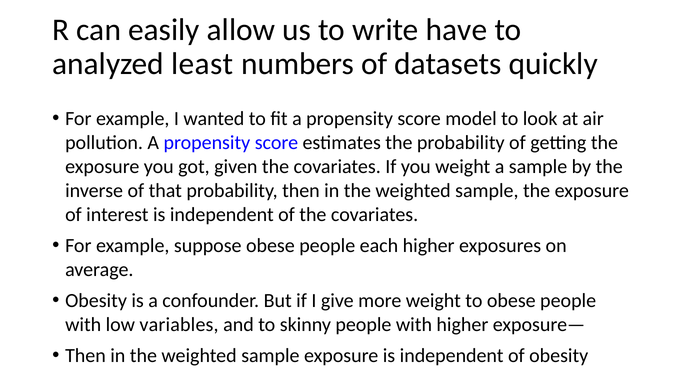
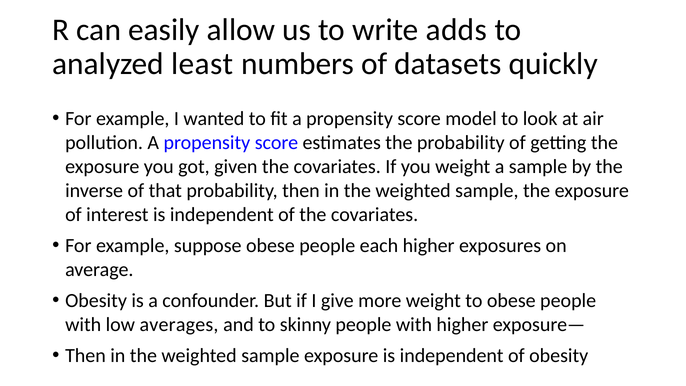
have: have -> adds
variables: variables -> averages
